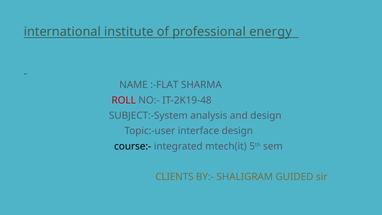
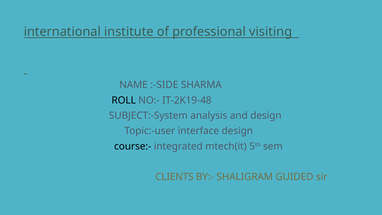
energy: energy -> visiting
:-FLAT: :-FLAT -> :-SIDE
ROLL colour: red -> black
